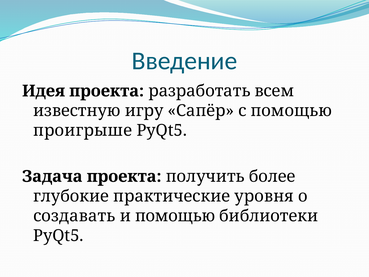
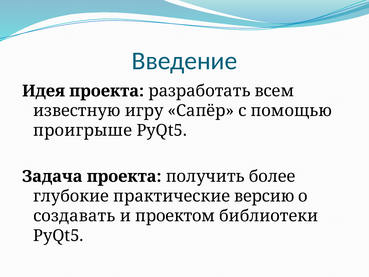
уровня: уровня -> версию
и помощью: помощью -> проектом
